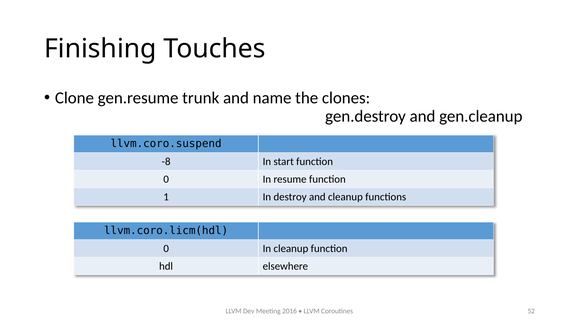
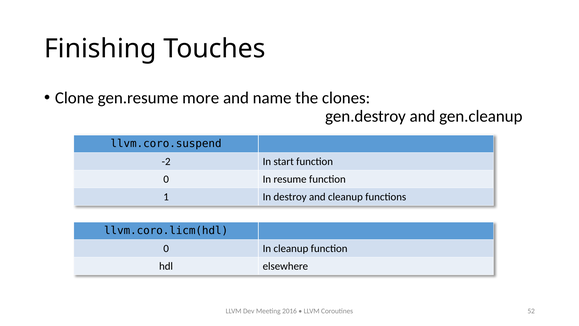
trunk: trunk -> more
-8: -8 -> -2
